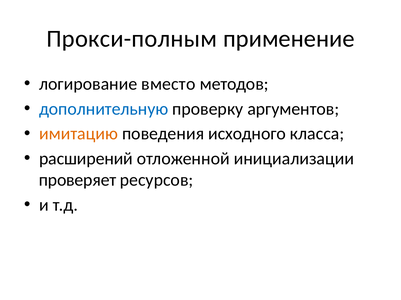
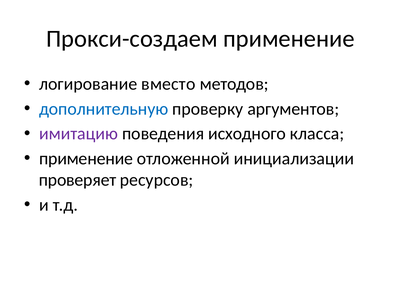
Прокси-полным: Прокси-полным -> Прокси-создаем
имитацию colour: orange -> purple
расширений at (86, 159): расширений -> применение
